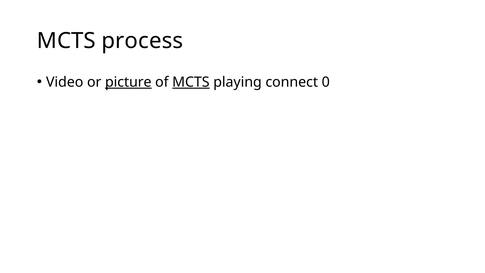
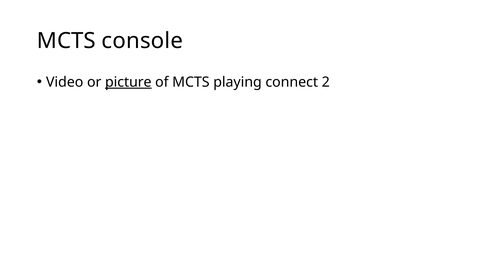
process: process -> console
MCTS at (191, 82) underline: present -> none
0: 0 -> 2
